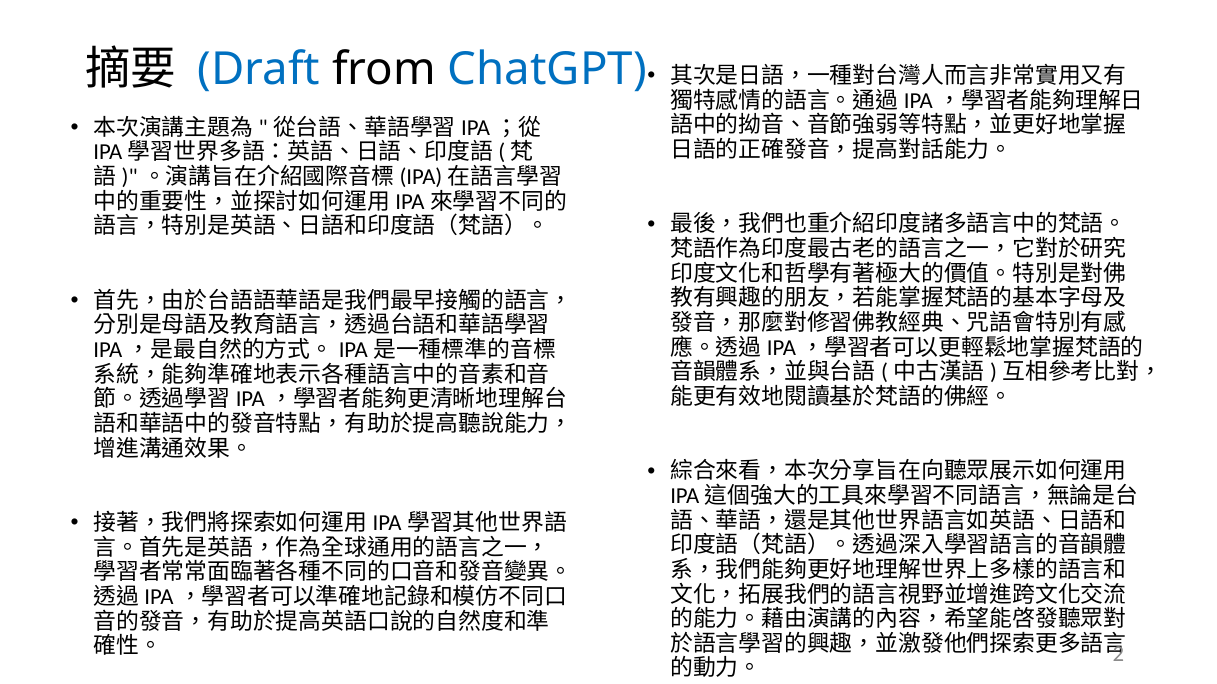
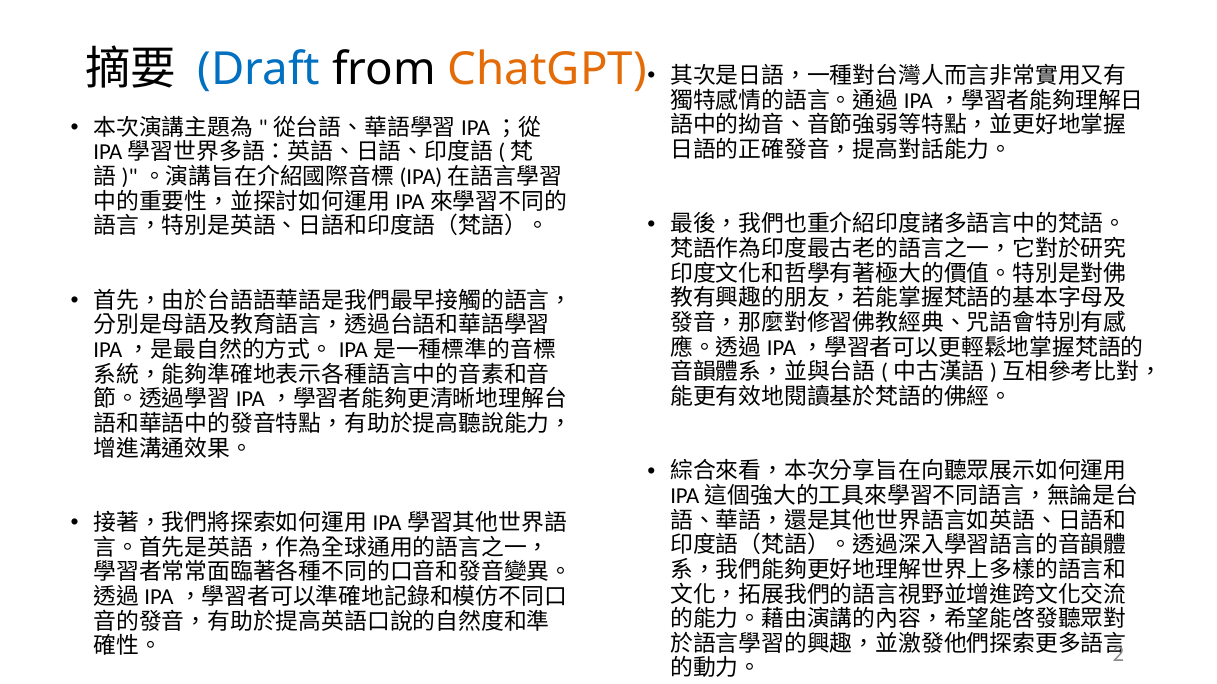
ChatGPT colour: blue -> orange
